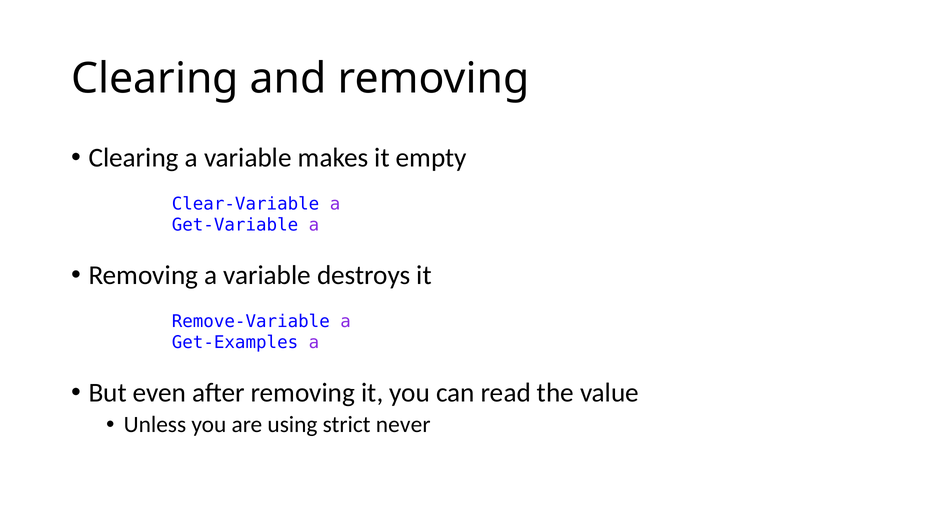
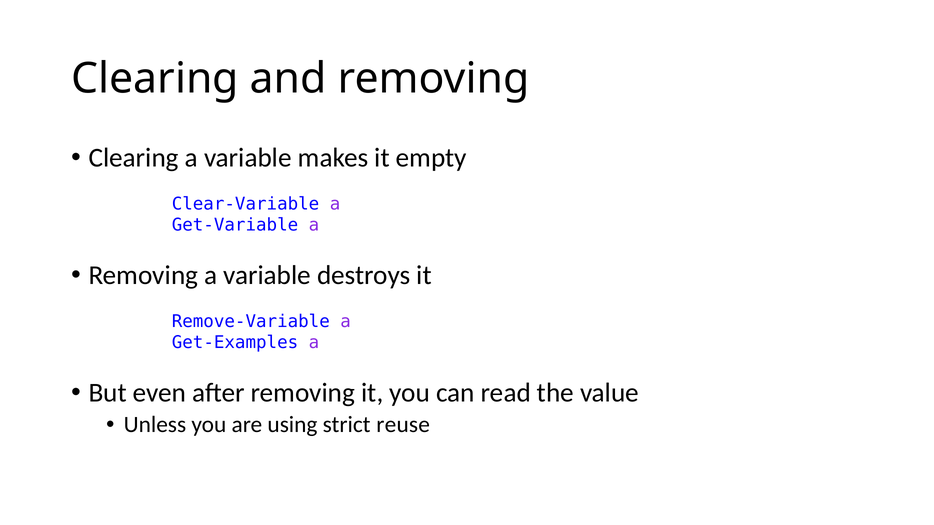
never: never -> reuse
